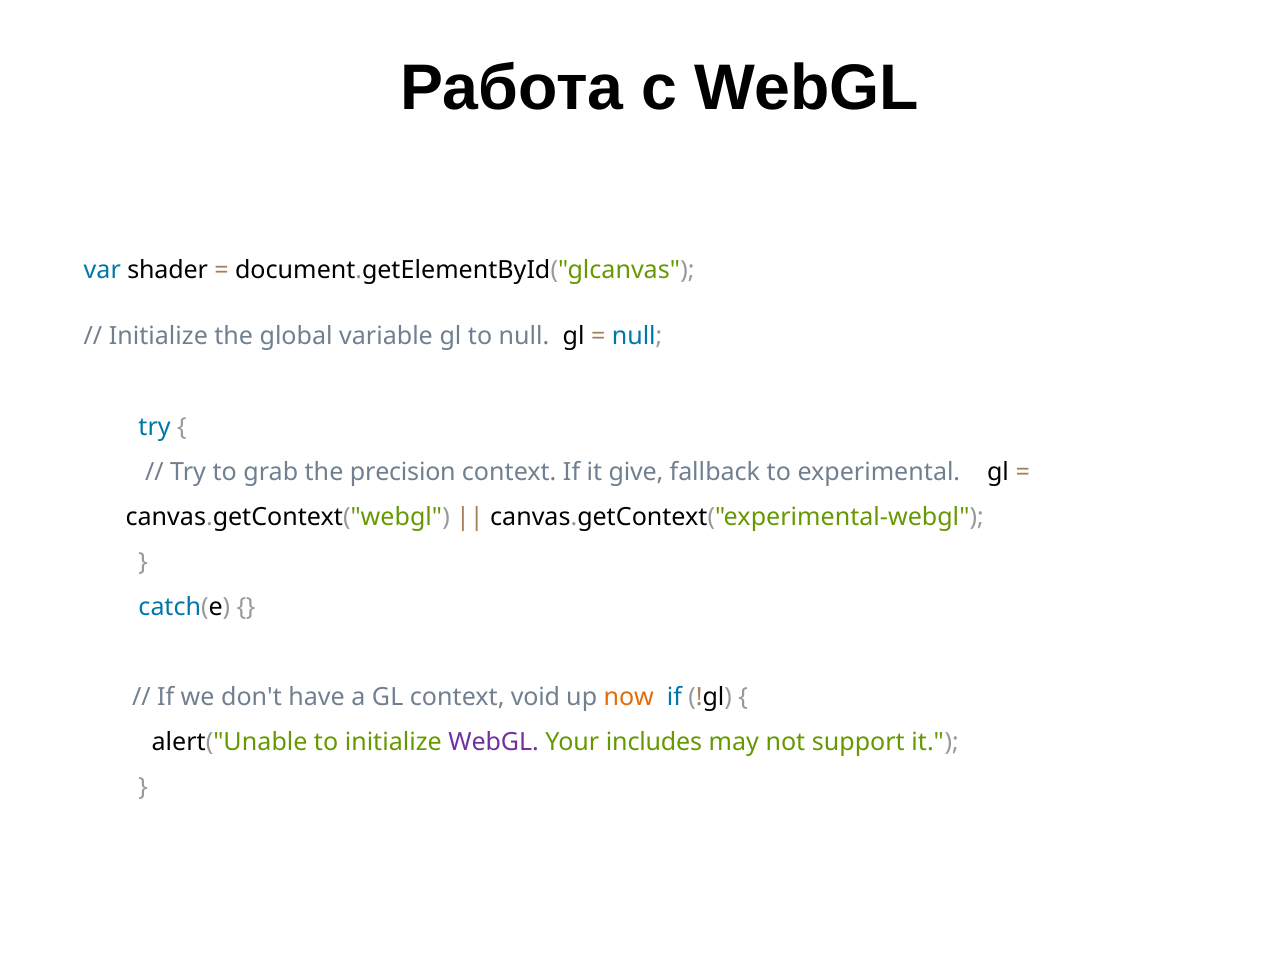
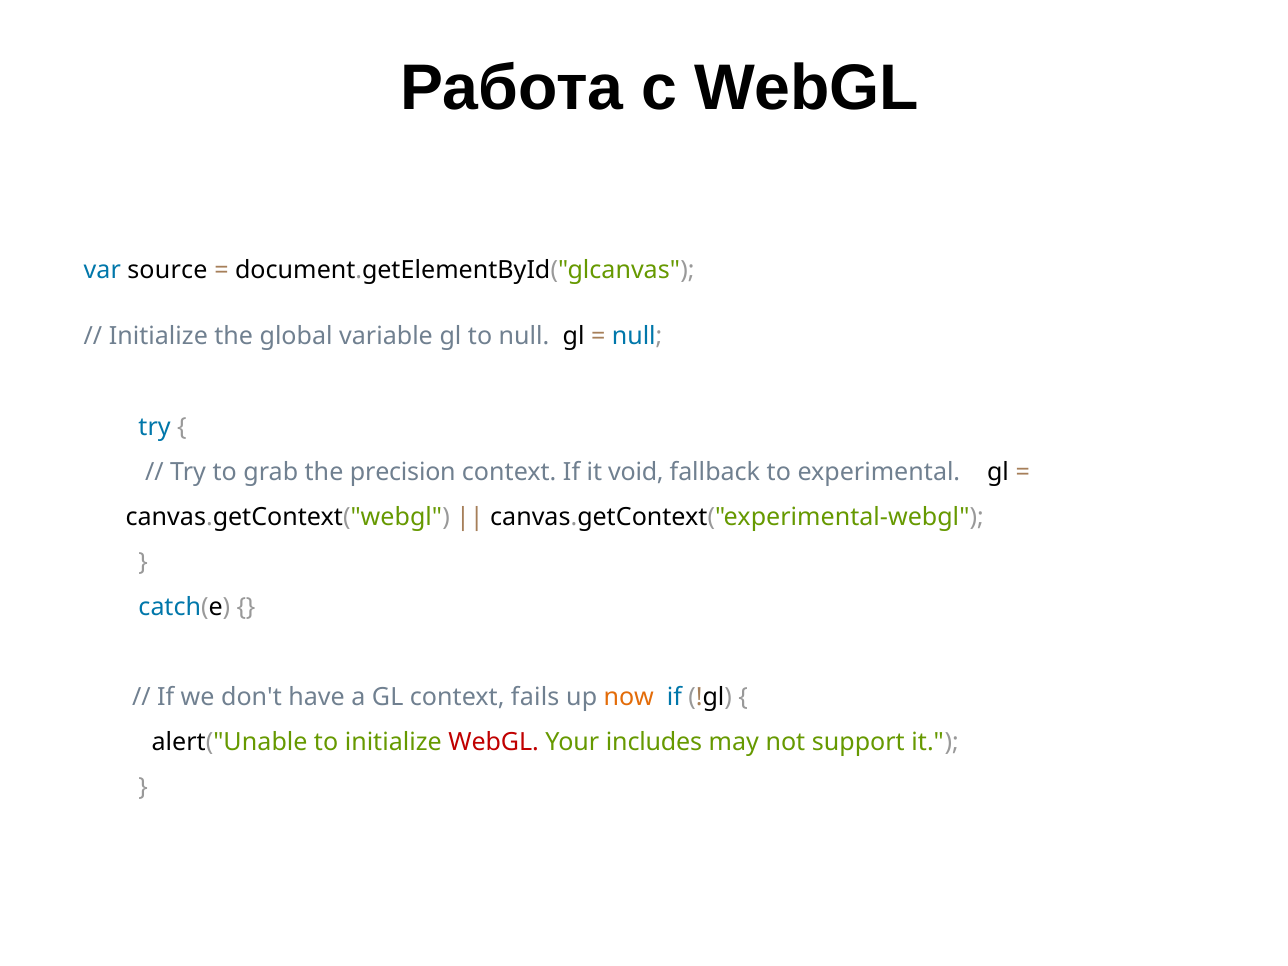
shader: shader -> source
give: give -> void
void: void -> fails
WebGL at (494, 742) colour: purple -> red
